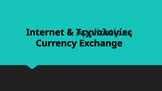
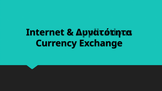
Τεχνολογίες: Τεχνολογίες -> Δυνατότητα
